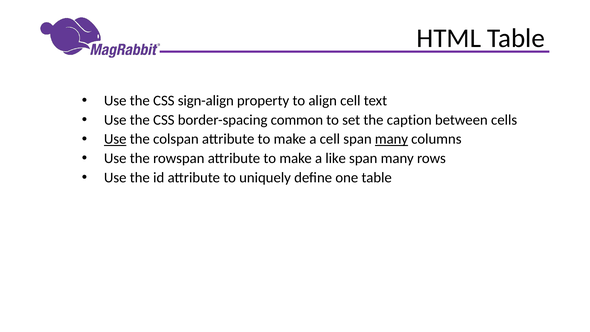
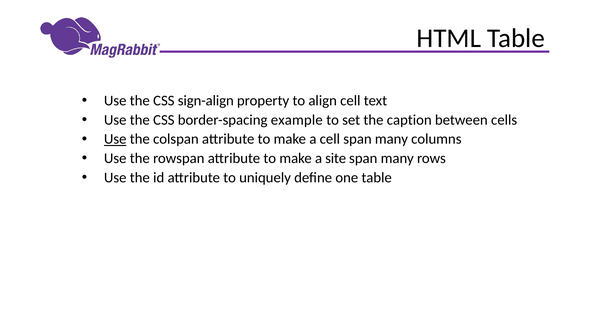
common: common -> example
many at (391, 139) underline: present -> none
like: like -> site
